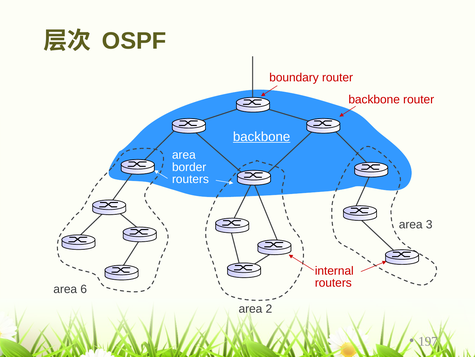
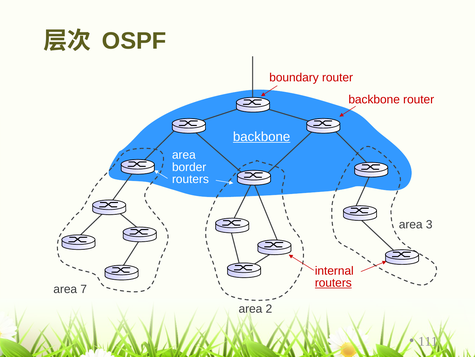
routers at (333, 282) underline: none -> present
6: 6 -> 7
197: 197 -> 111
